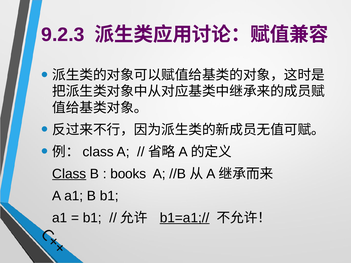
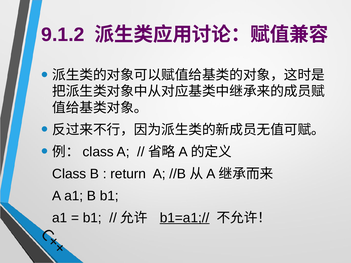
9.2.3: 9.2.3 -> 9.1.2
Class at (69, 174) underline: present -> none
books: books -> return
